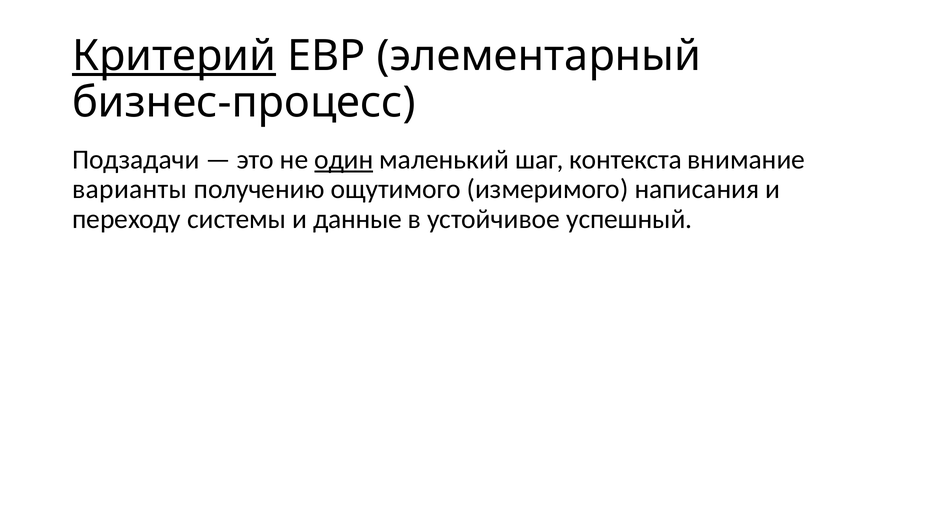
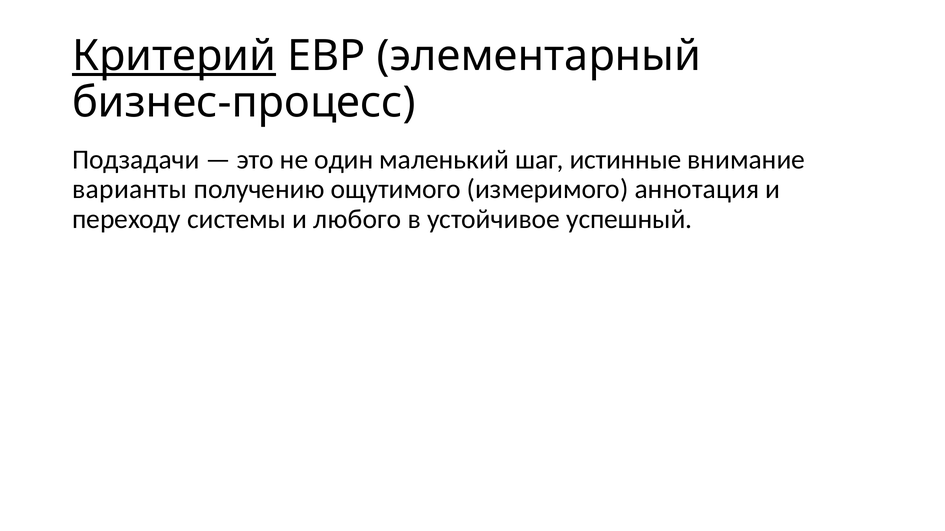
один underline: present -> none
контекста: контекста -> истинные
написания: написания -> аннотация
данные: данные -> любого
